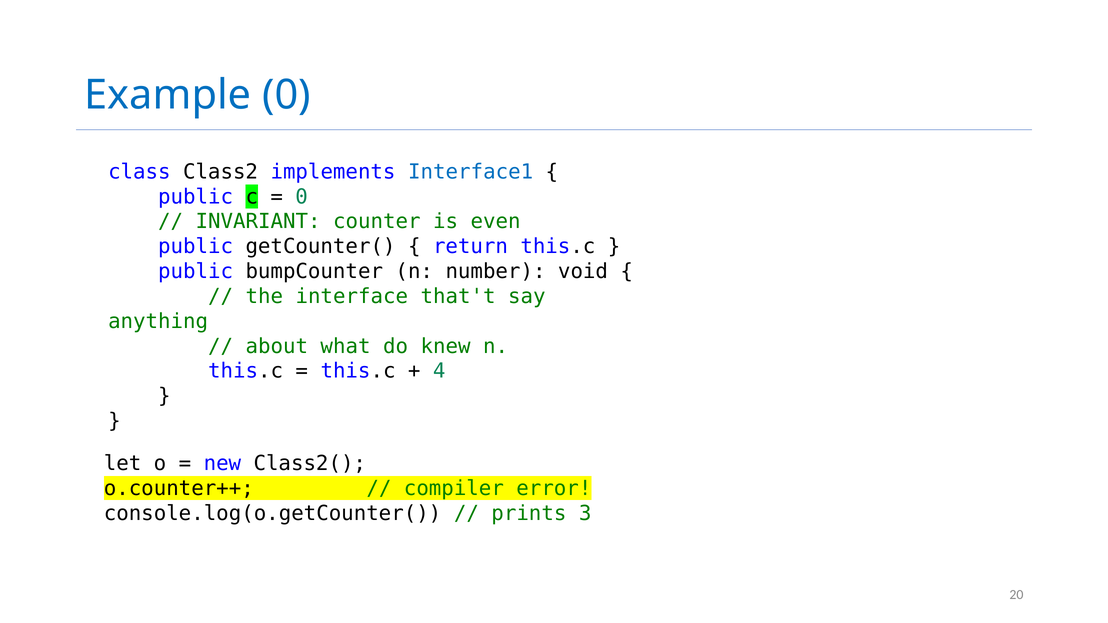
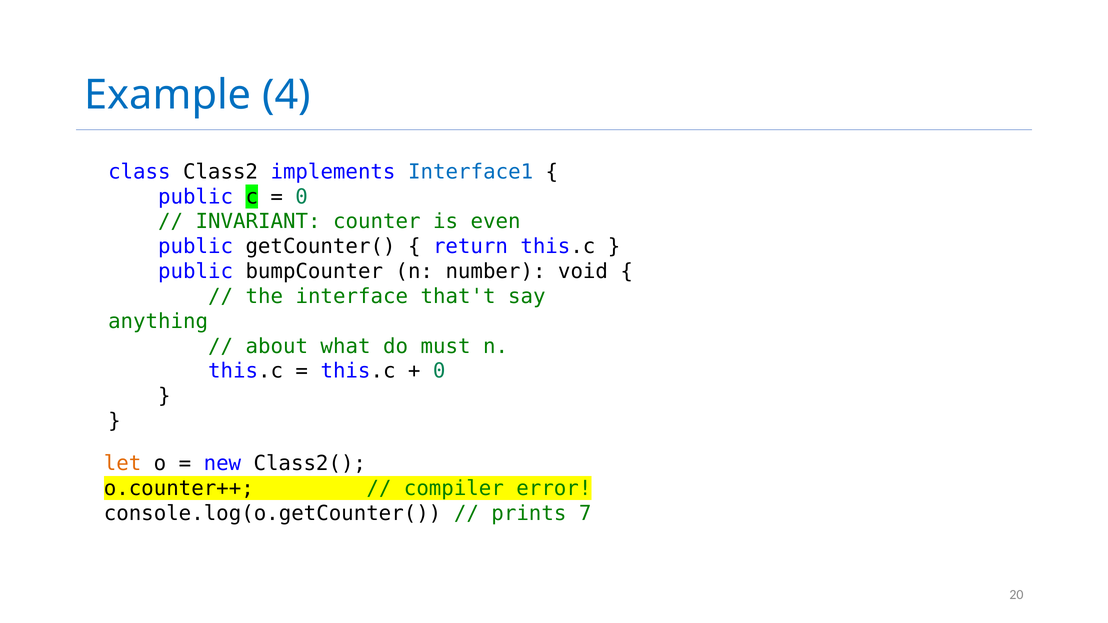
Example 0: 0 -> 4
knew: knew -> must
4 at (439, 371): 4 -> 0
let colour: black -> orange
3: 3 -> 7
